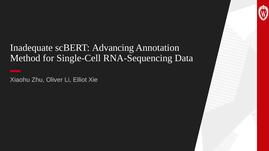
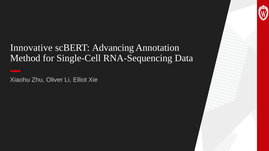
Inadequate: Inadequate -> Innovative
